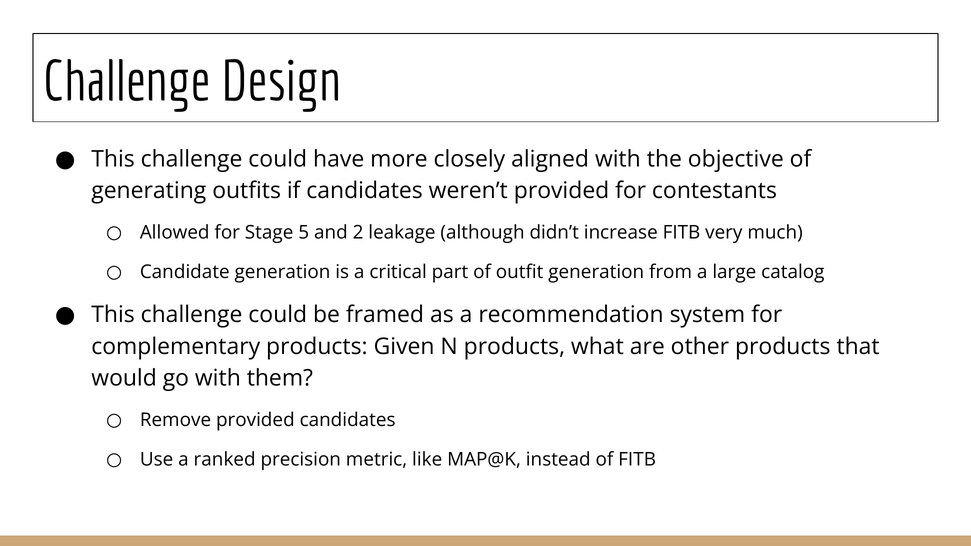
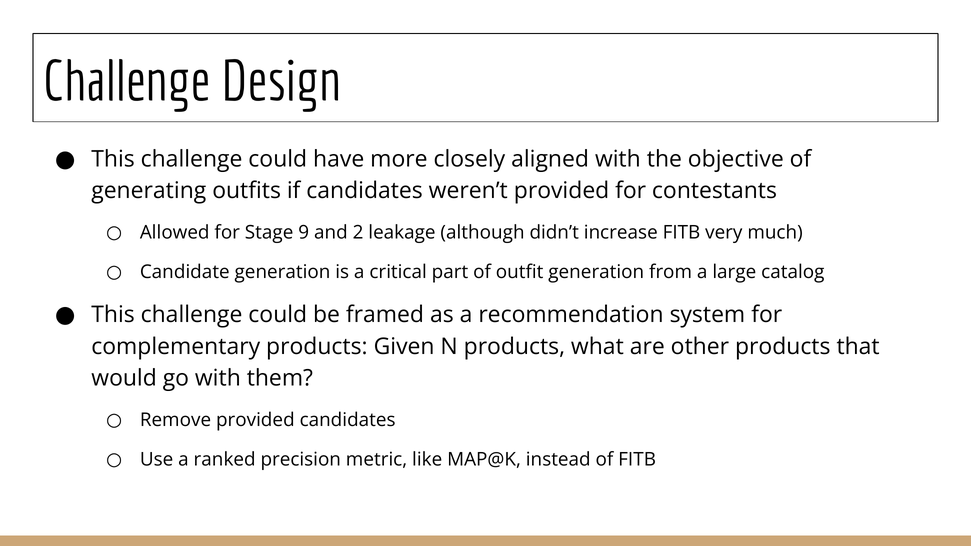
5: 5 -> 9
